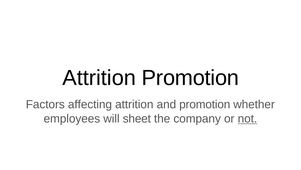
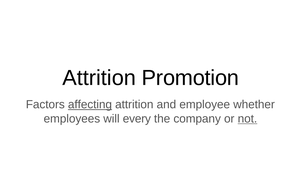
affecting underline: none -> present
and promotion: promotion -> employee
sheet: sheet -> every
